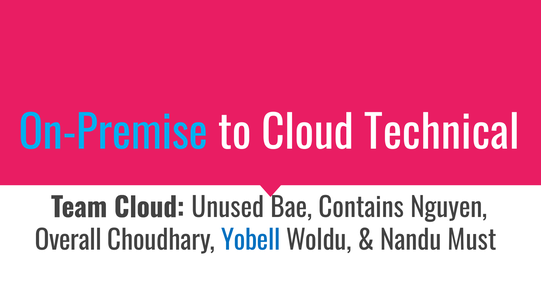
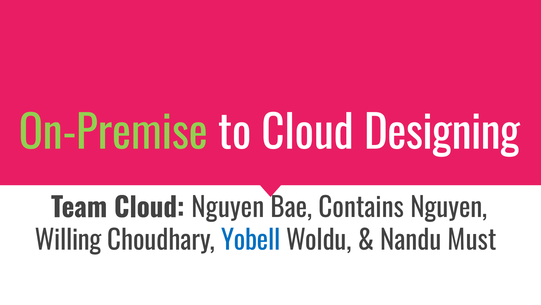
On-Premise colour: light blue -> light green
Technical: Technical -> Designing
Cloud Unused: Unused -> Nguyen
Overall: Overall -> Willing
